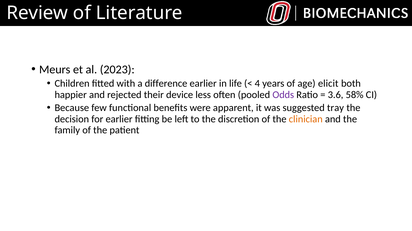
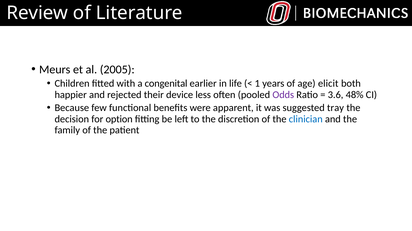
2023: 2023 -> 2005
difference: difference -> congenital
4: 4 -> 1
58%: 58% -> 48%
for earlier: earlier -> option
clinician colour: orange -> blue
